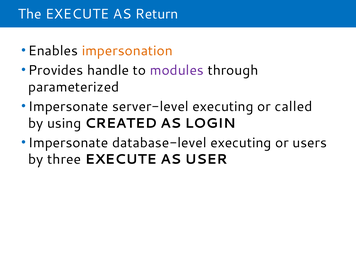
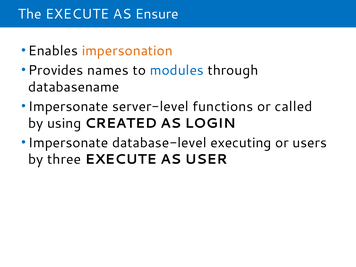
Return: Return -> Ensure
handle: handle -> names
modules colour: purple -> blue
parameterized: parameterized -> databasename
server-level executing: executing -> functions
